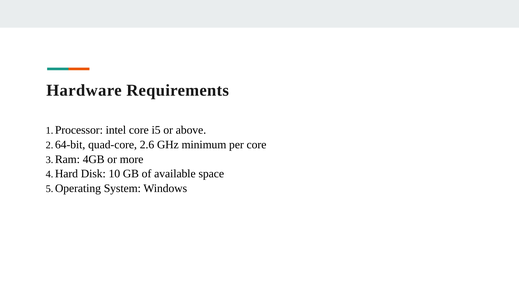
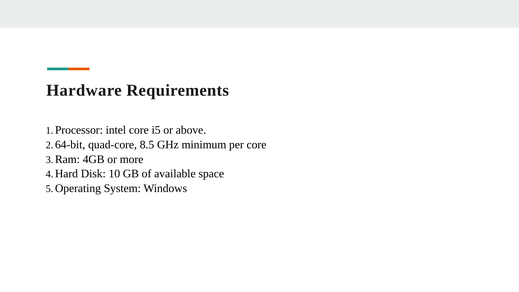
2.6: 2.6 -> 8.5
